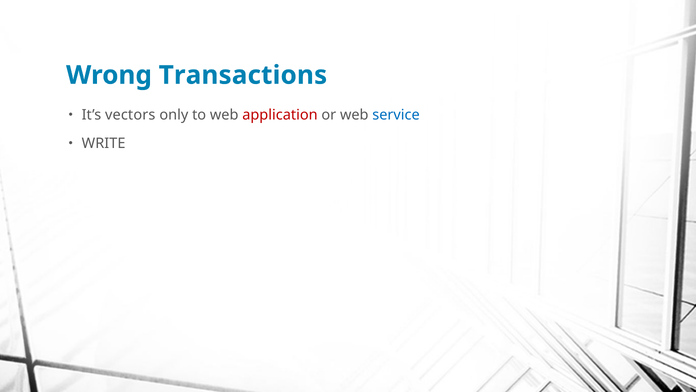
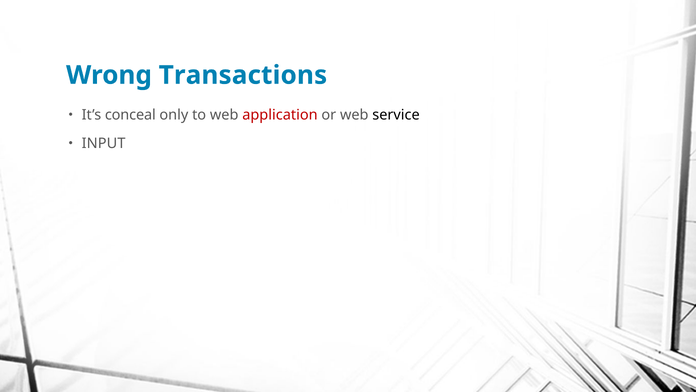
vectors: vectors -> conceal
service colour: blue -> black
WRITE: WRITE -> INPUT
